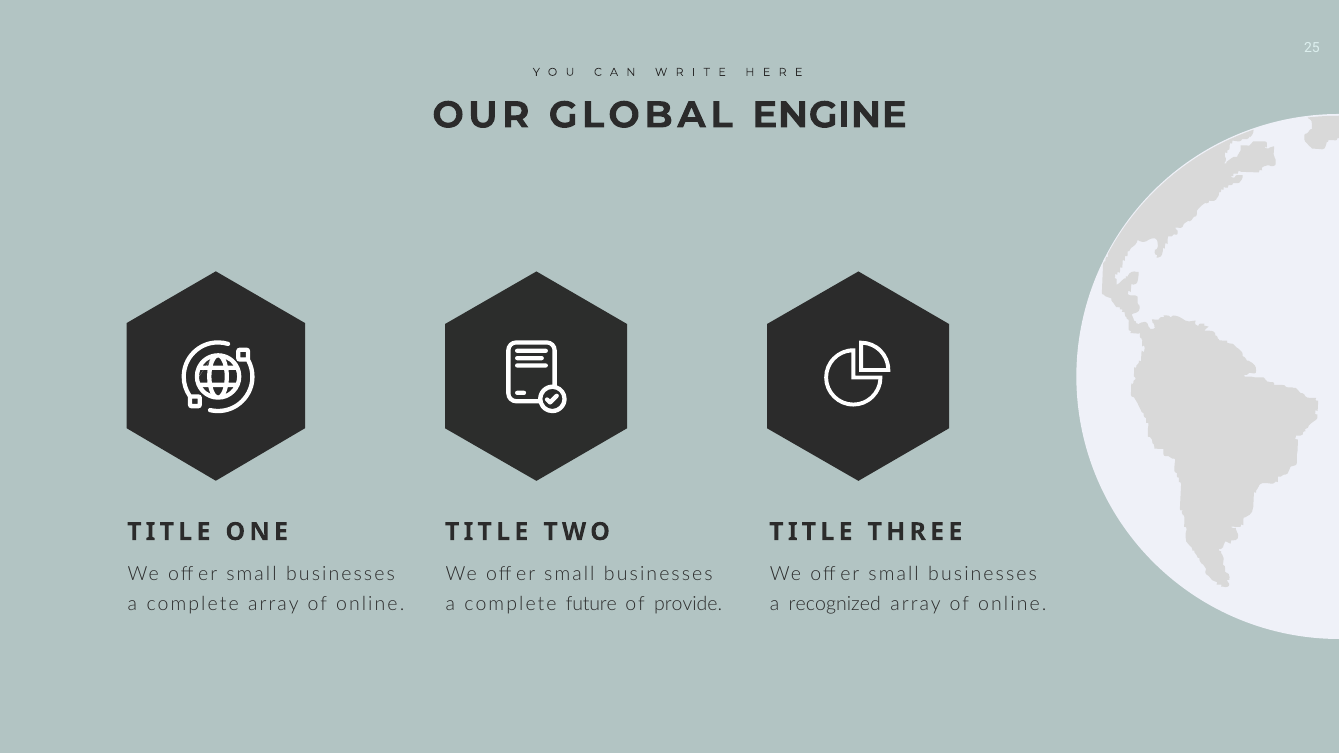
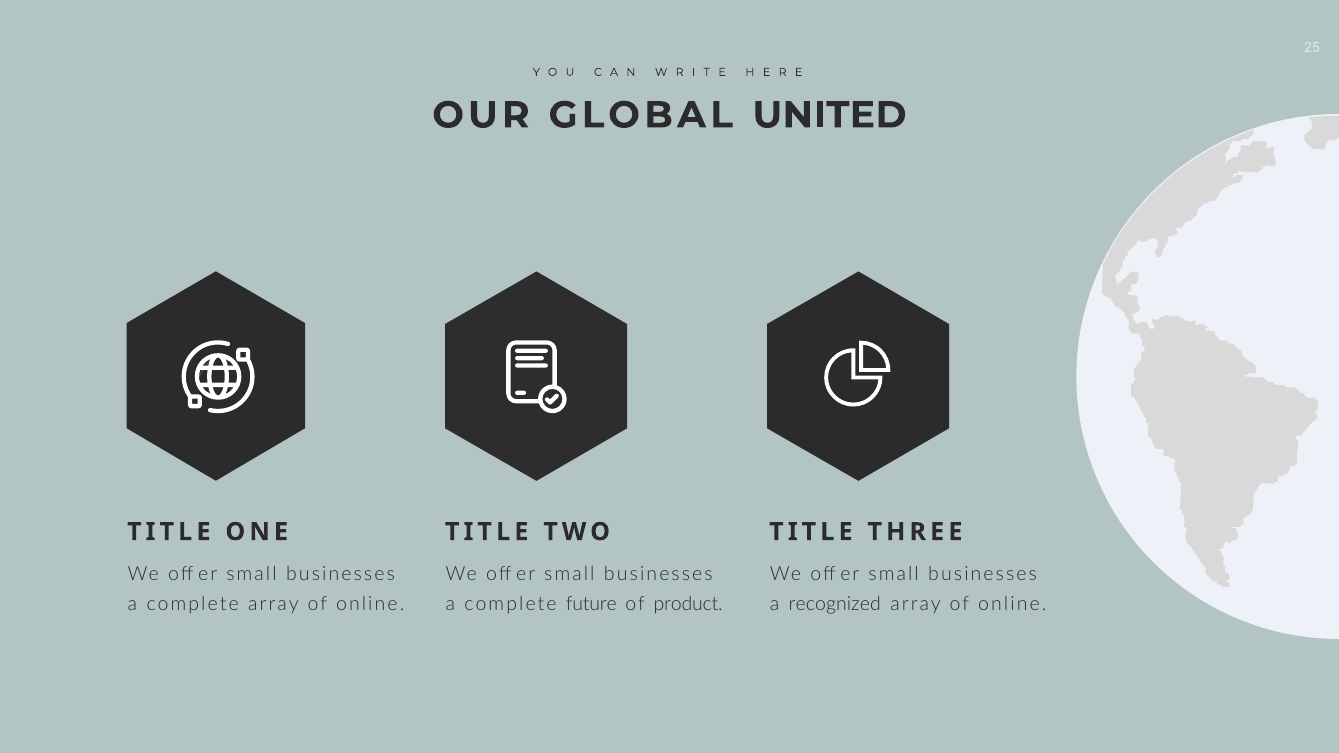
ENGINE: ENGINE -> UNITED
provide: provide -> product
